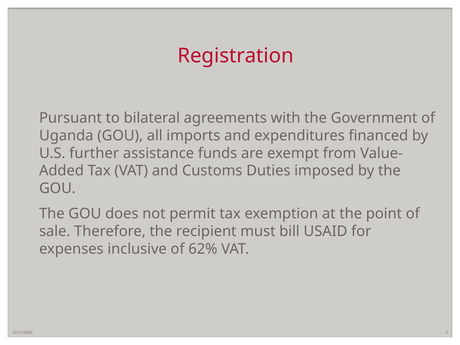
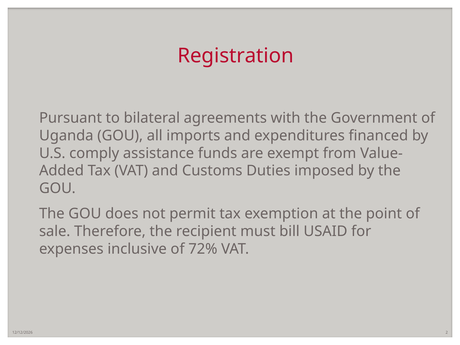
further: further -> comply
62%: 62% -> 72%
